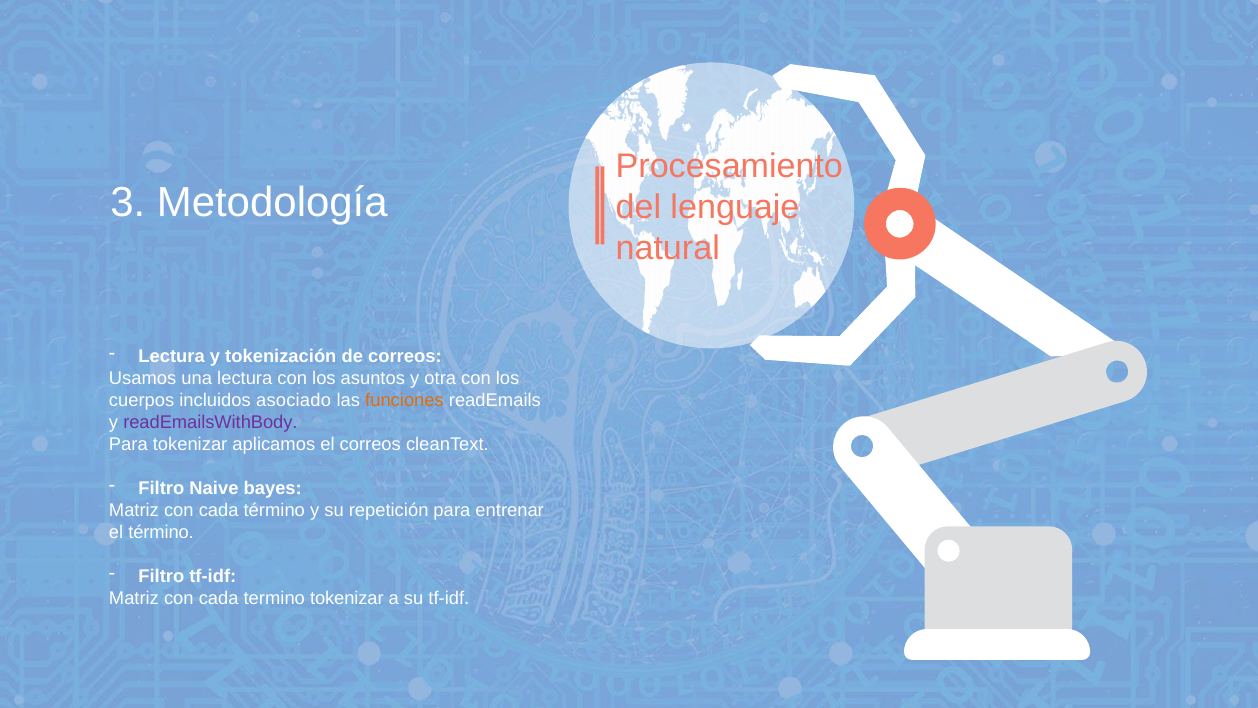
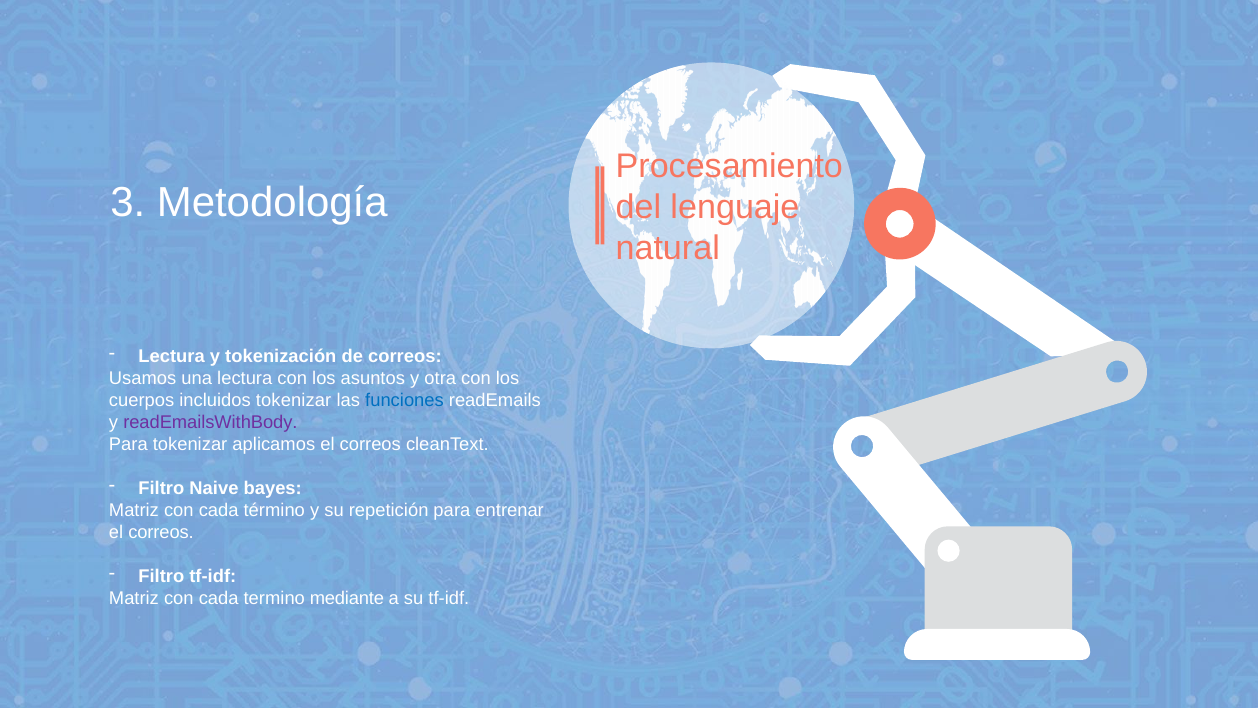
incluidos asociado: asociado -> tokenizar
funciones colour: orange -> blue
término at (161, 532): término -> correos
termino tokenizar: tokenizar -> mediante
